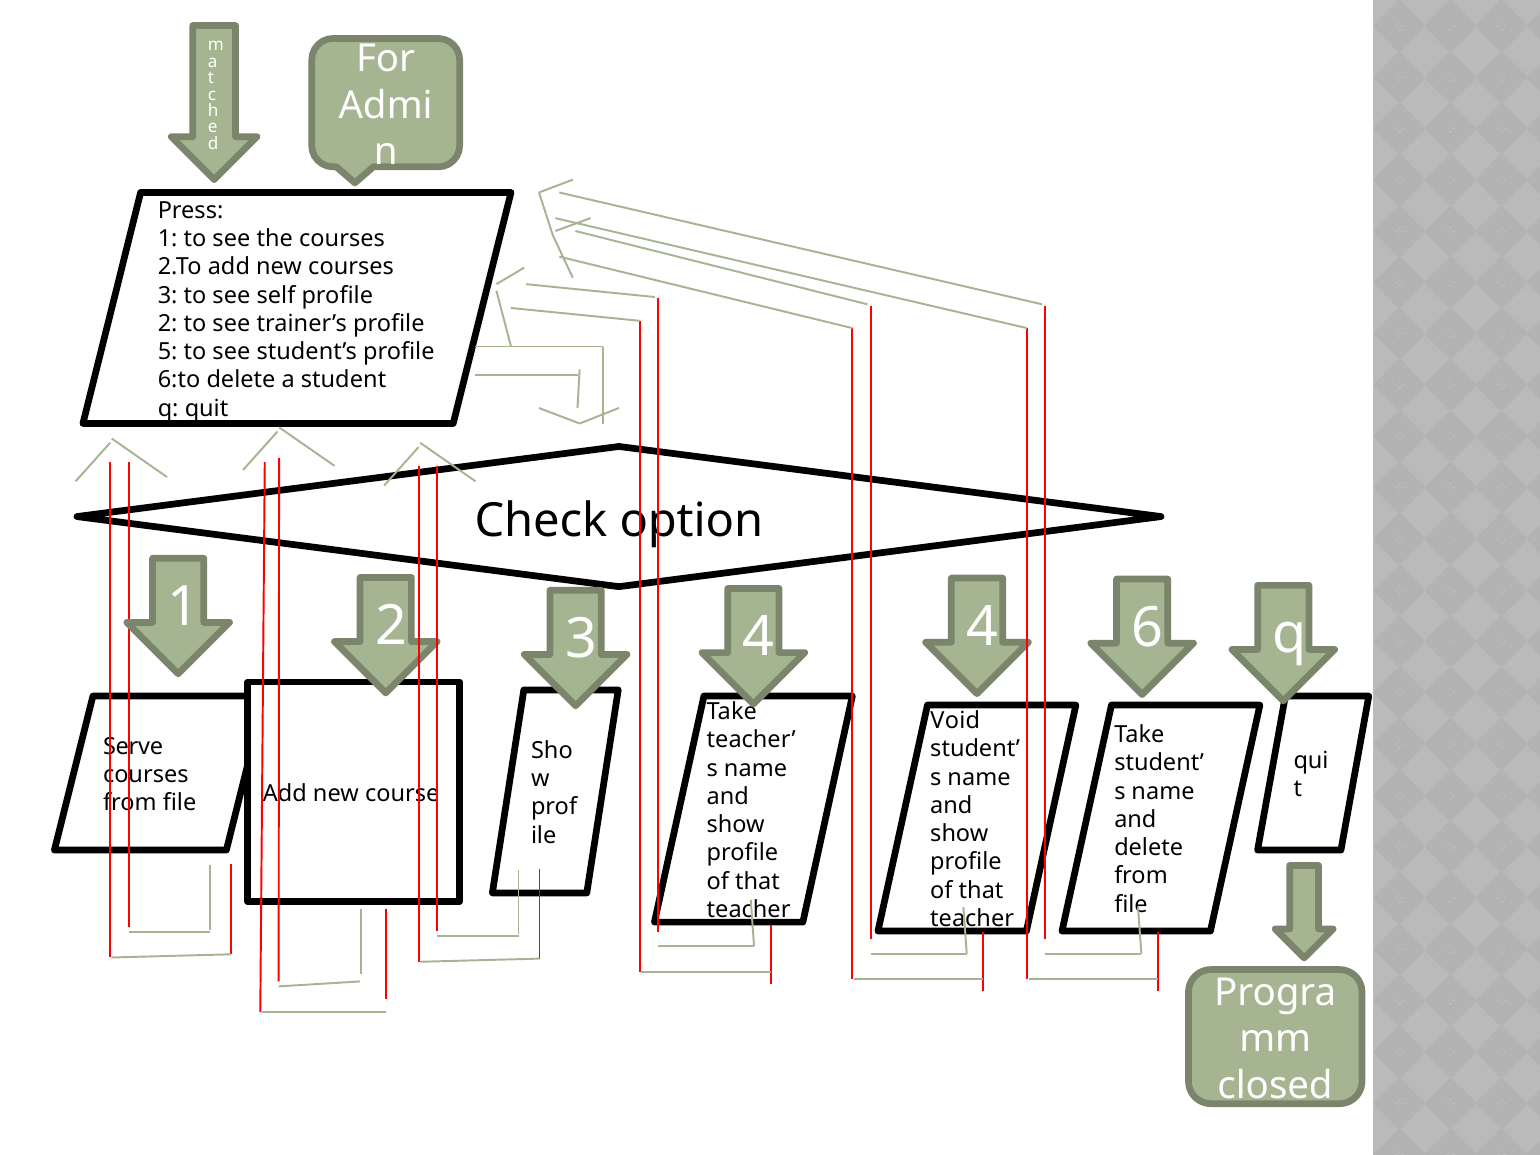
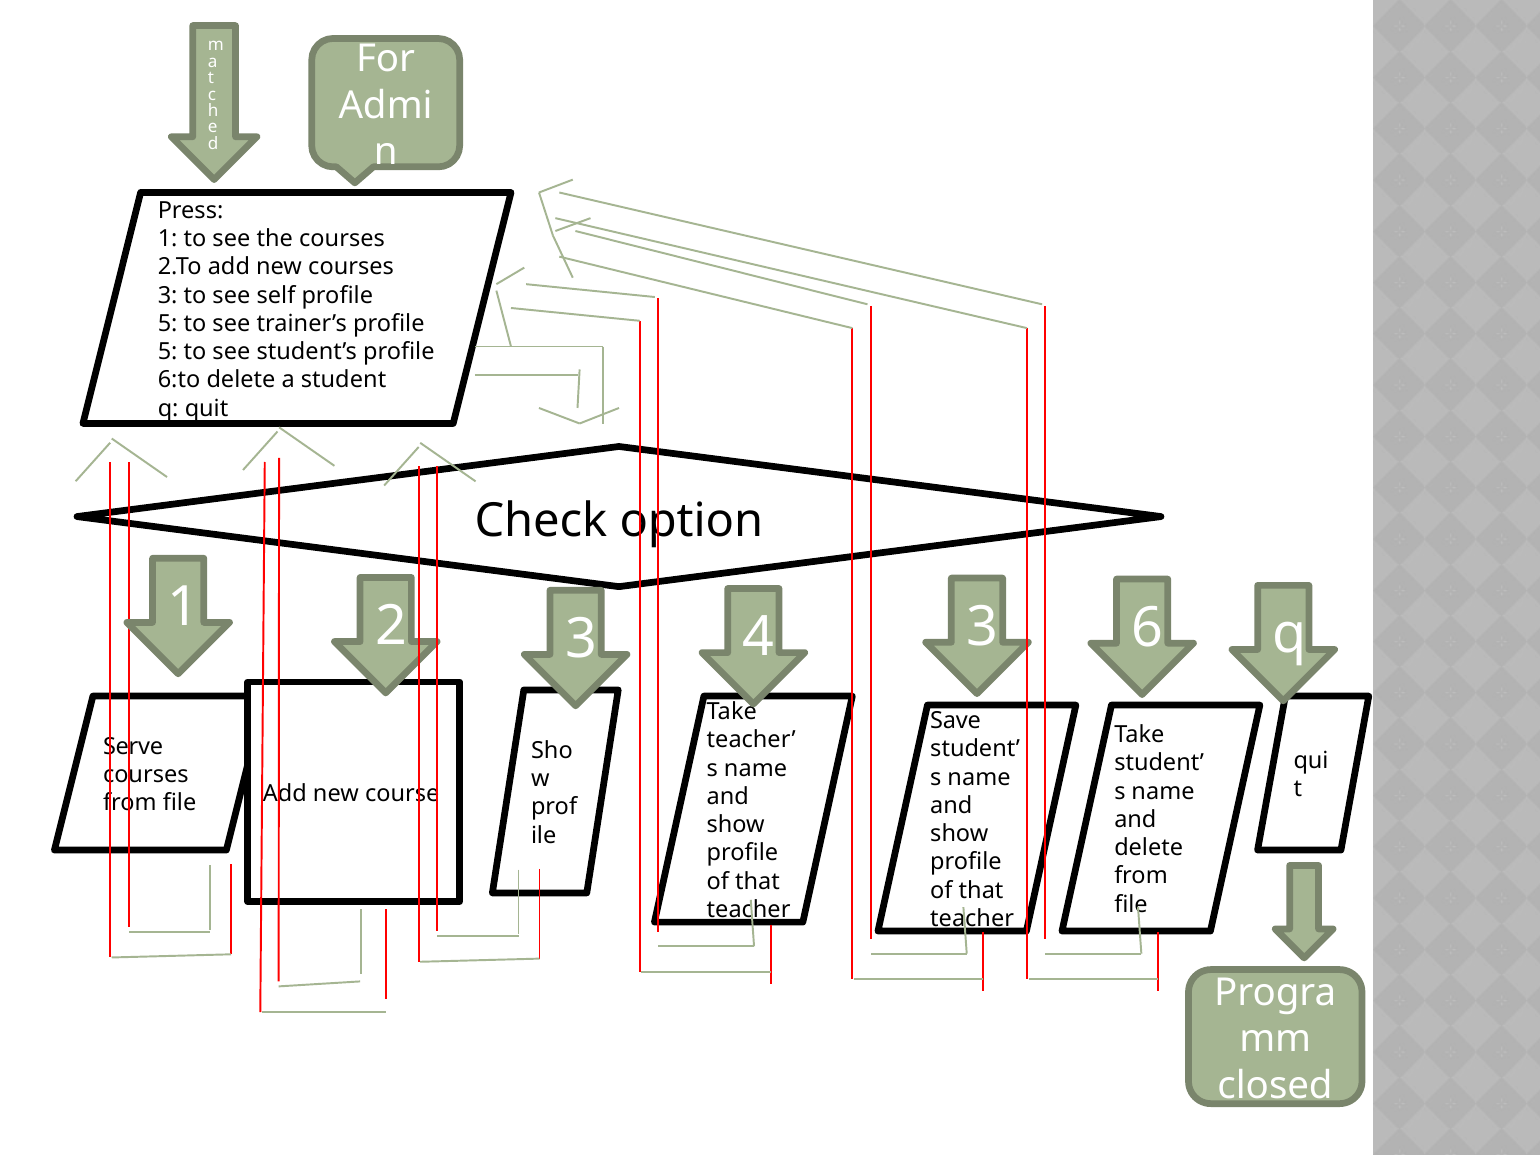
2 at (168, 324): 2 -> 5
4 4: 4 -> 3
Void: Void -> Save
